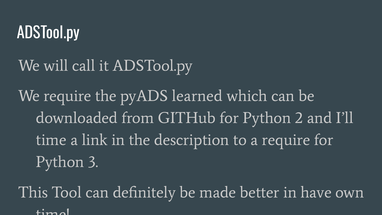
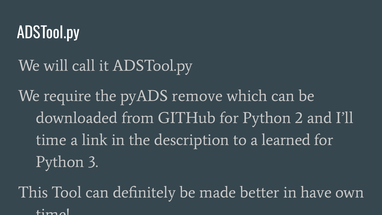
learned: learned -> remove
a require: require -> learned
